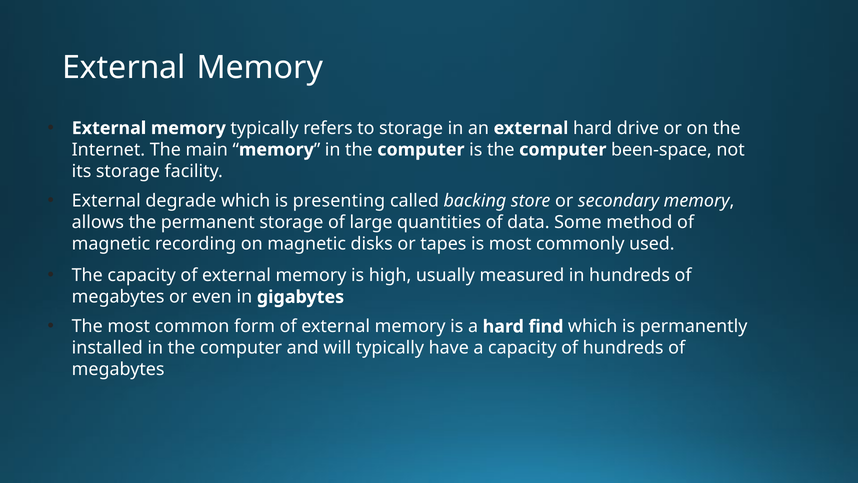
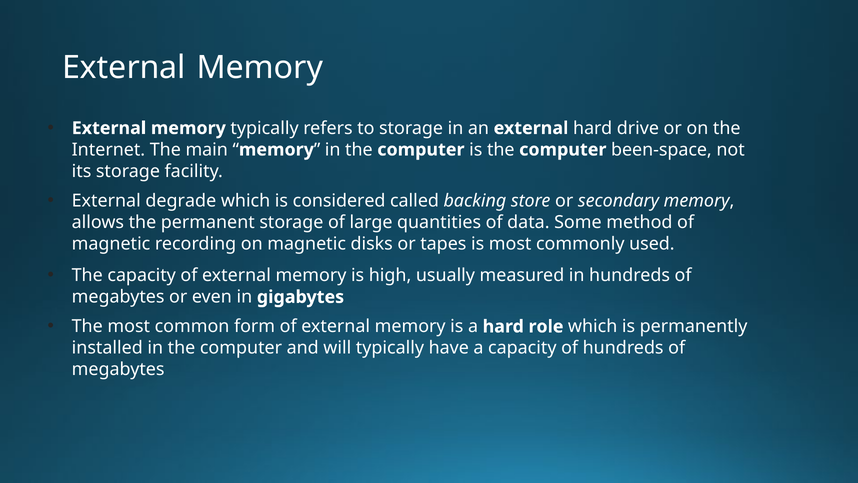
presenting: presenting -> considered
find: find -> role
